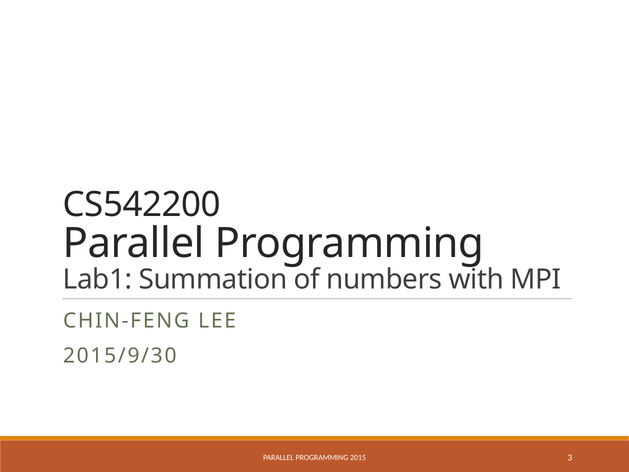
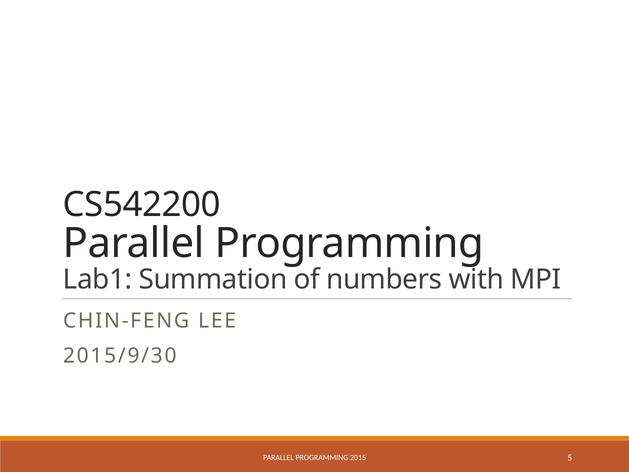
3: 3 -> 5
